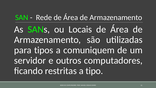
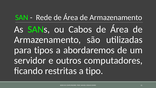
Locais: Locais -> Cabos
comuniquem: comuniquem -> abordaremos
